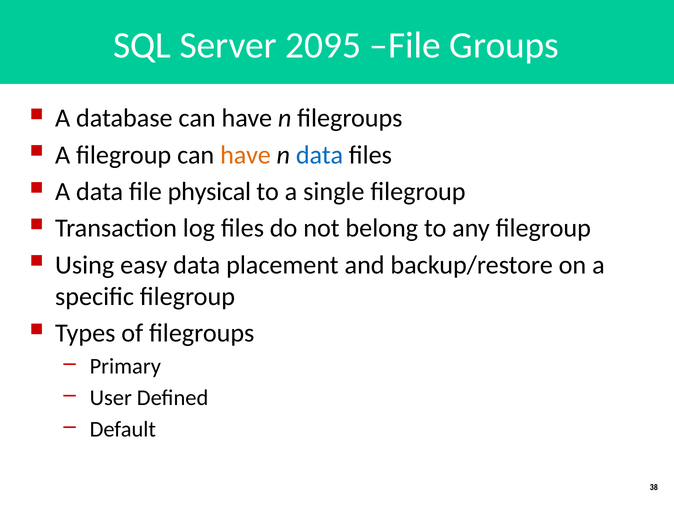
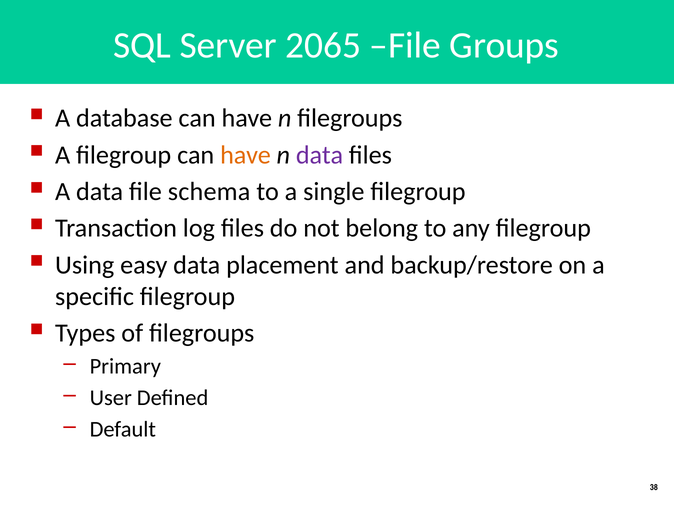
2095: 2095 -> 2065
data at (320, 155) colour: blue -> purple
physical: physical -> schema
